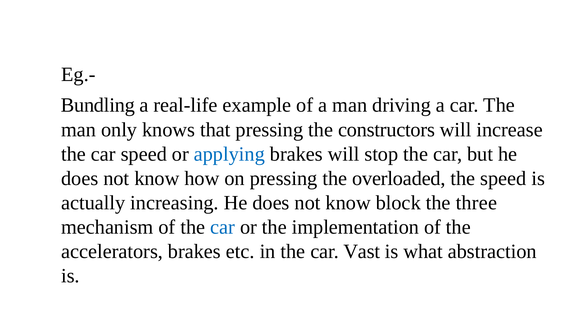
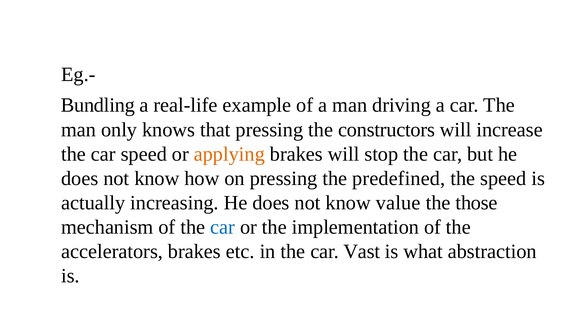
applying colour: blue -> orange
overloaded: overloaded -> predefined
block: block -> value
three: three -> those
